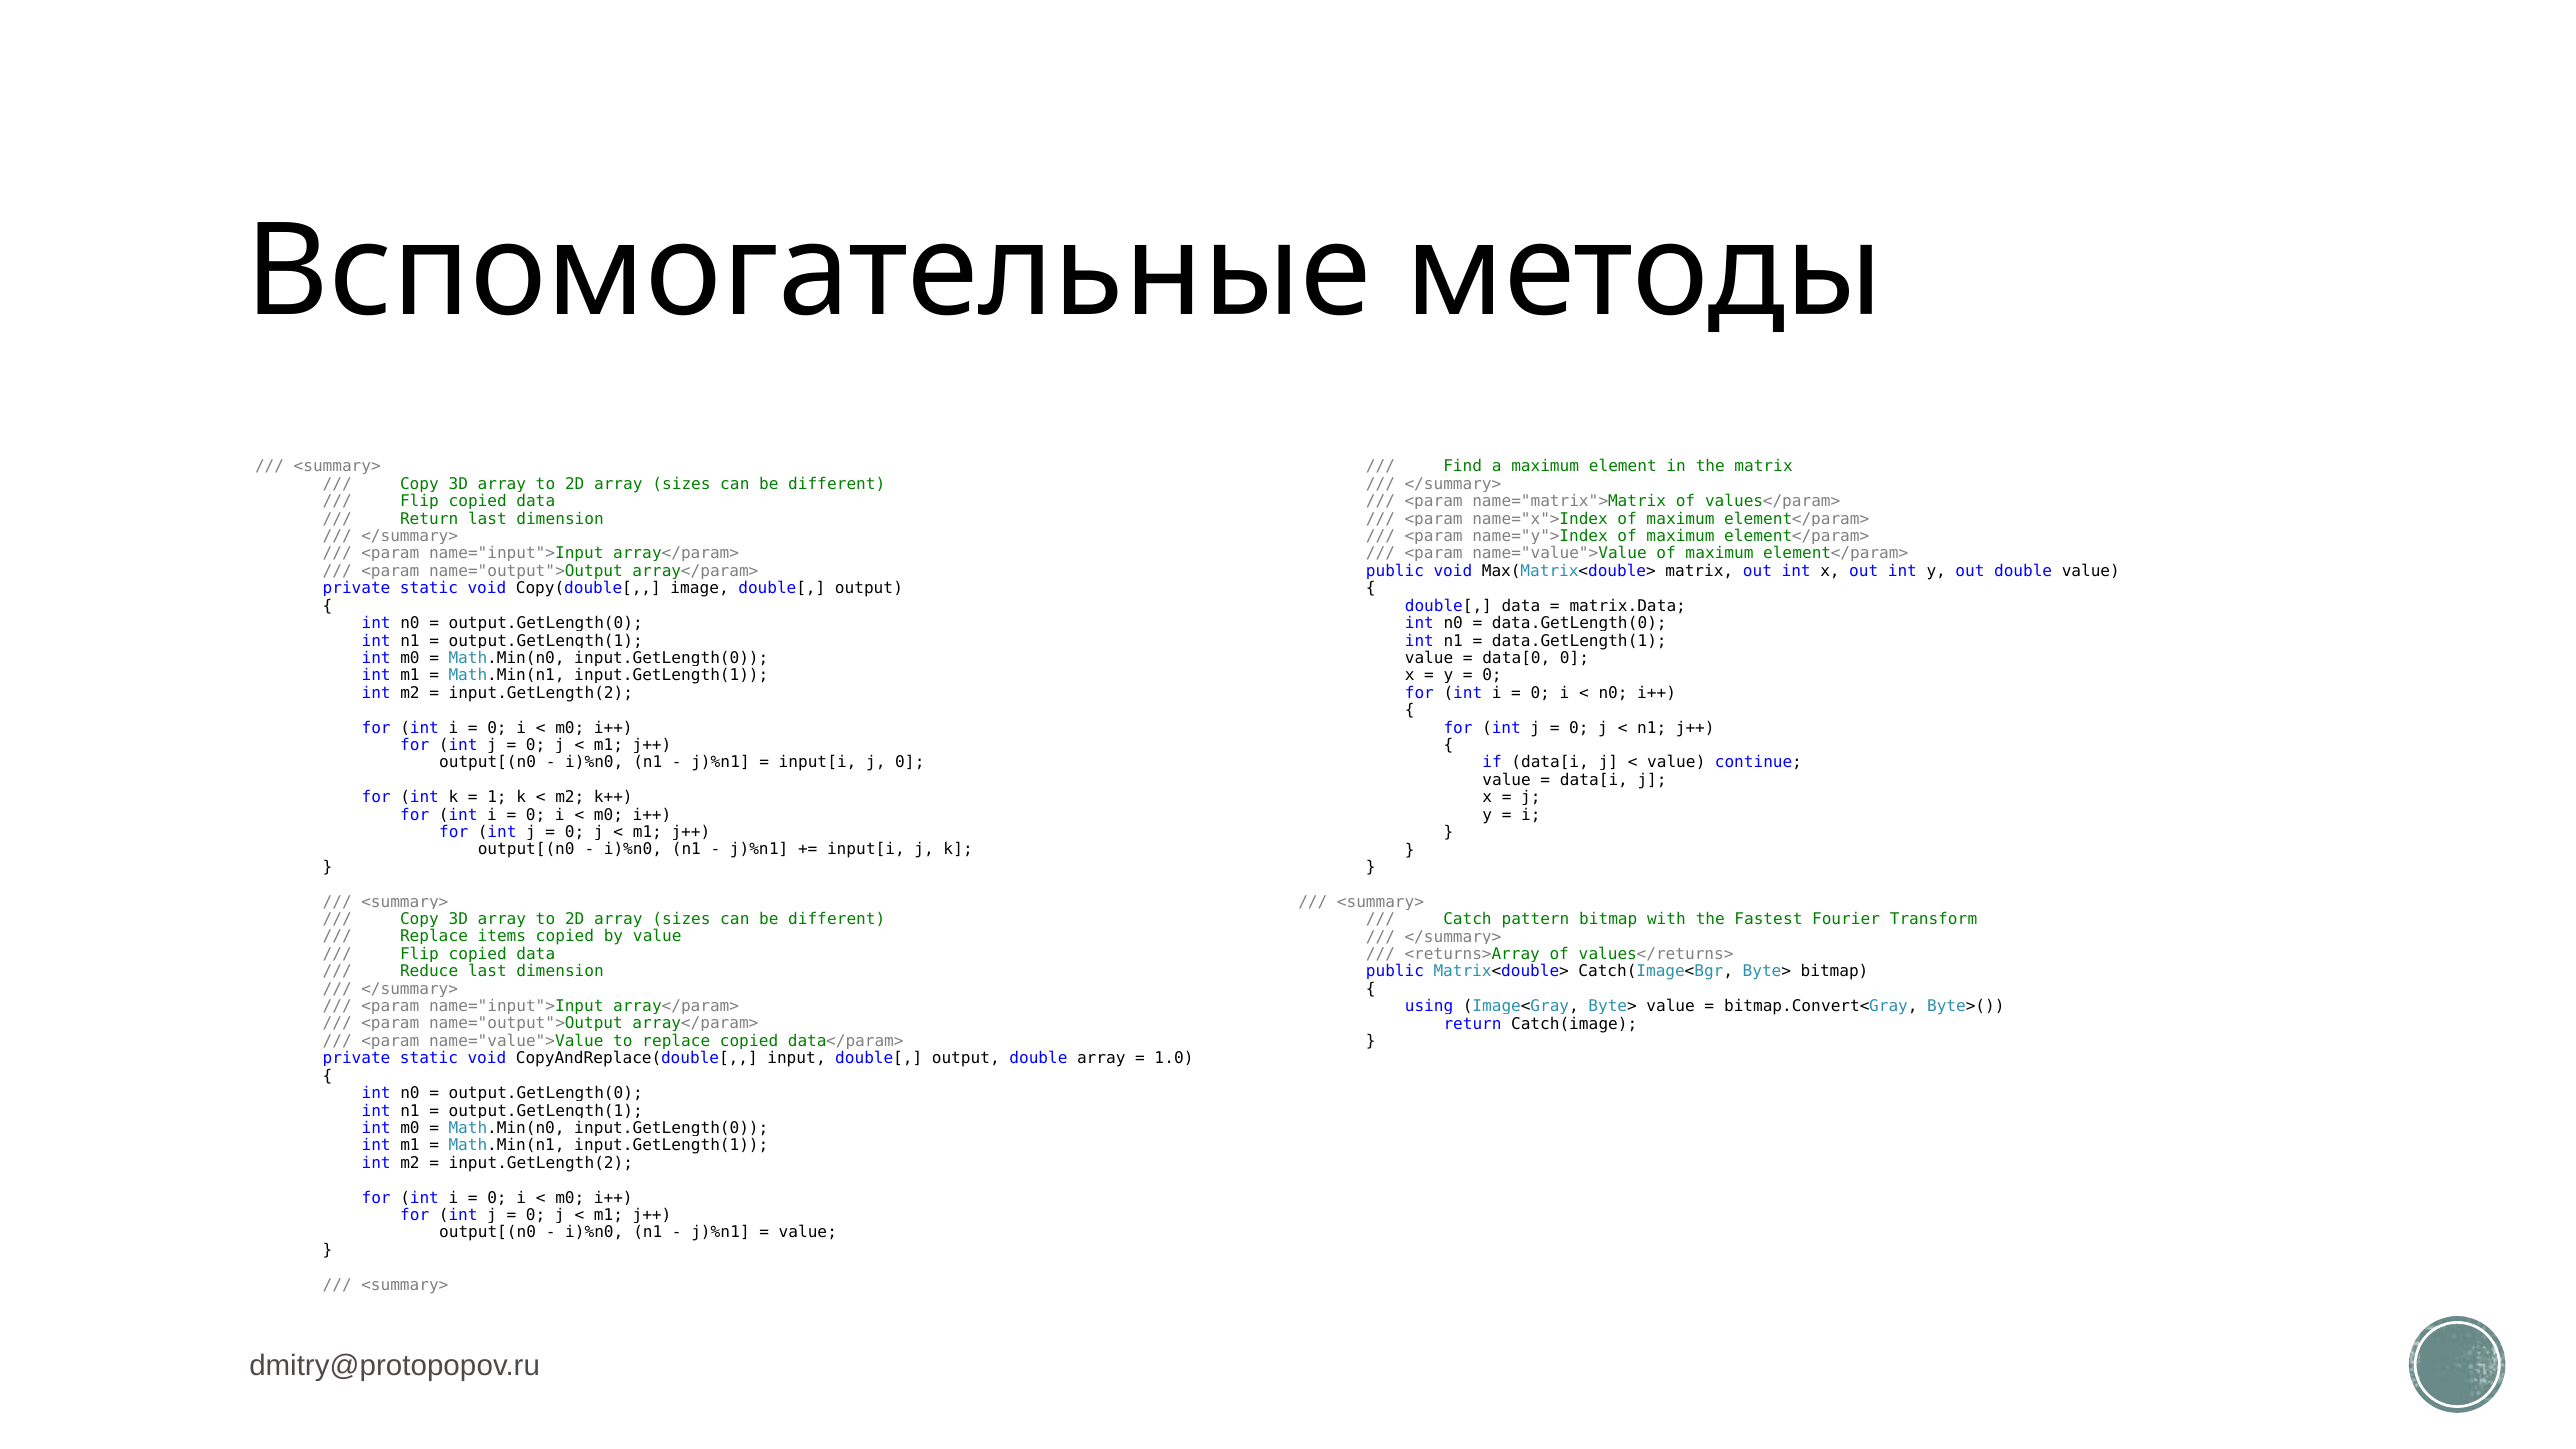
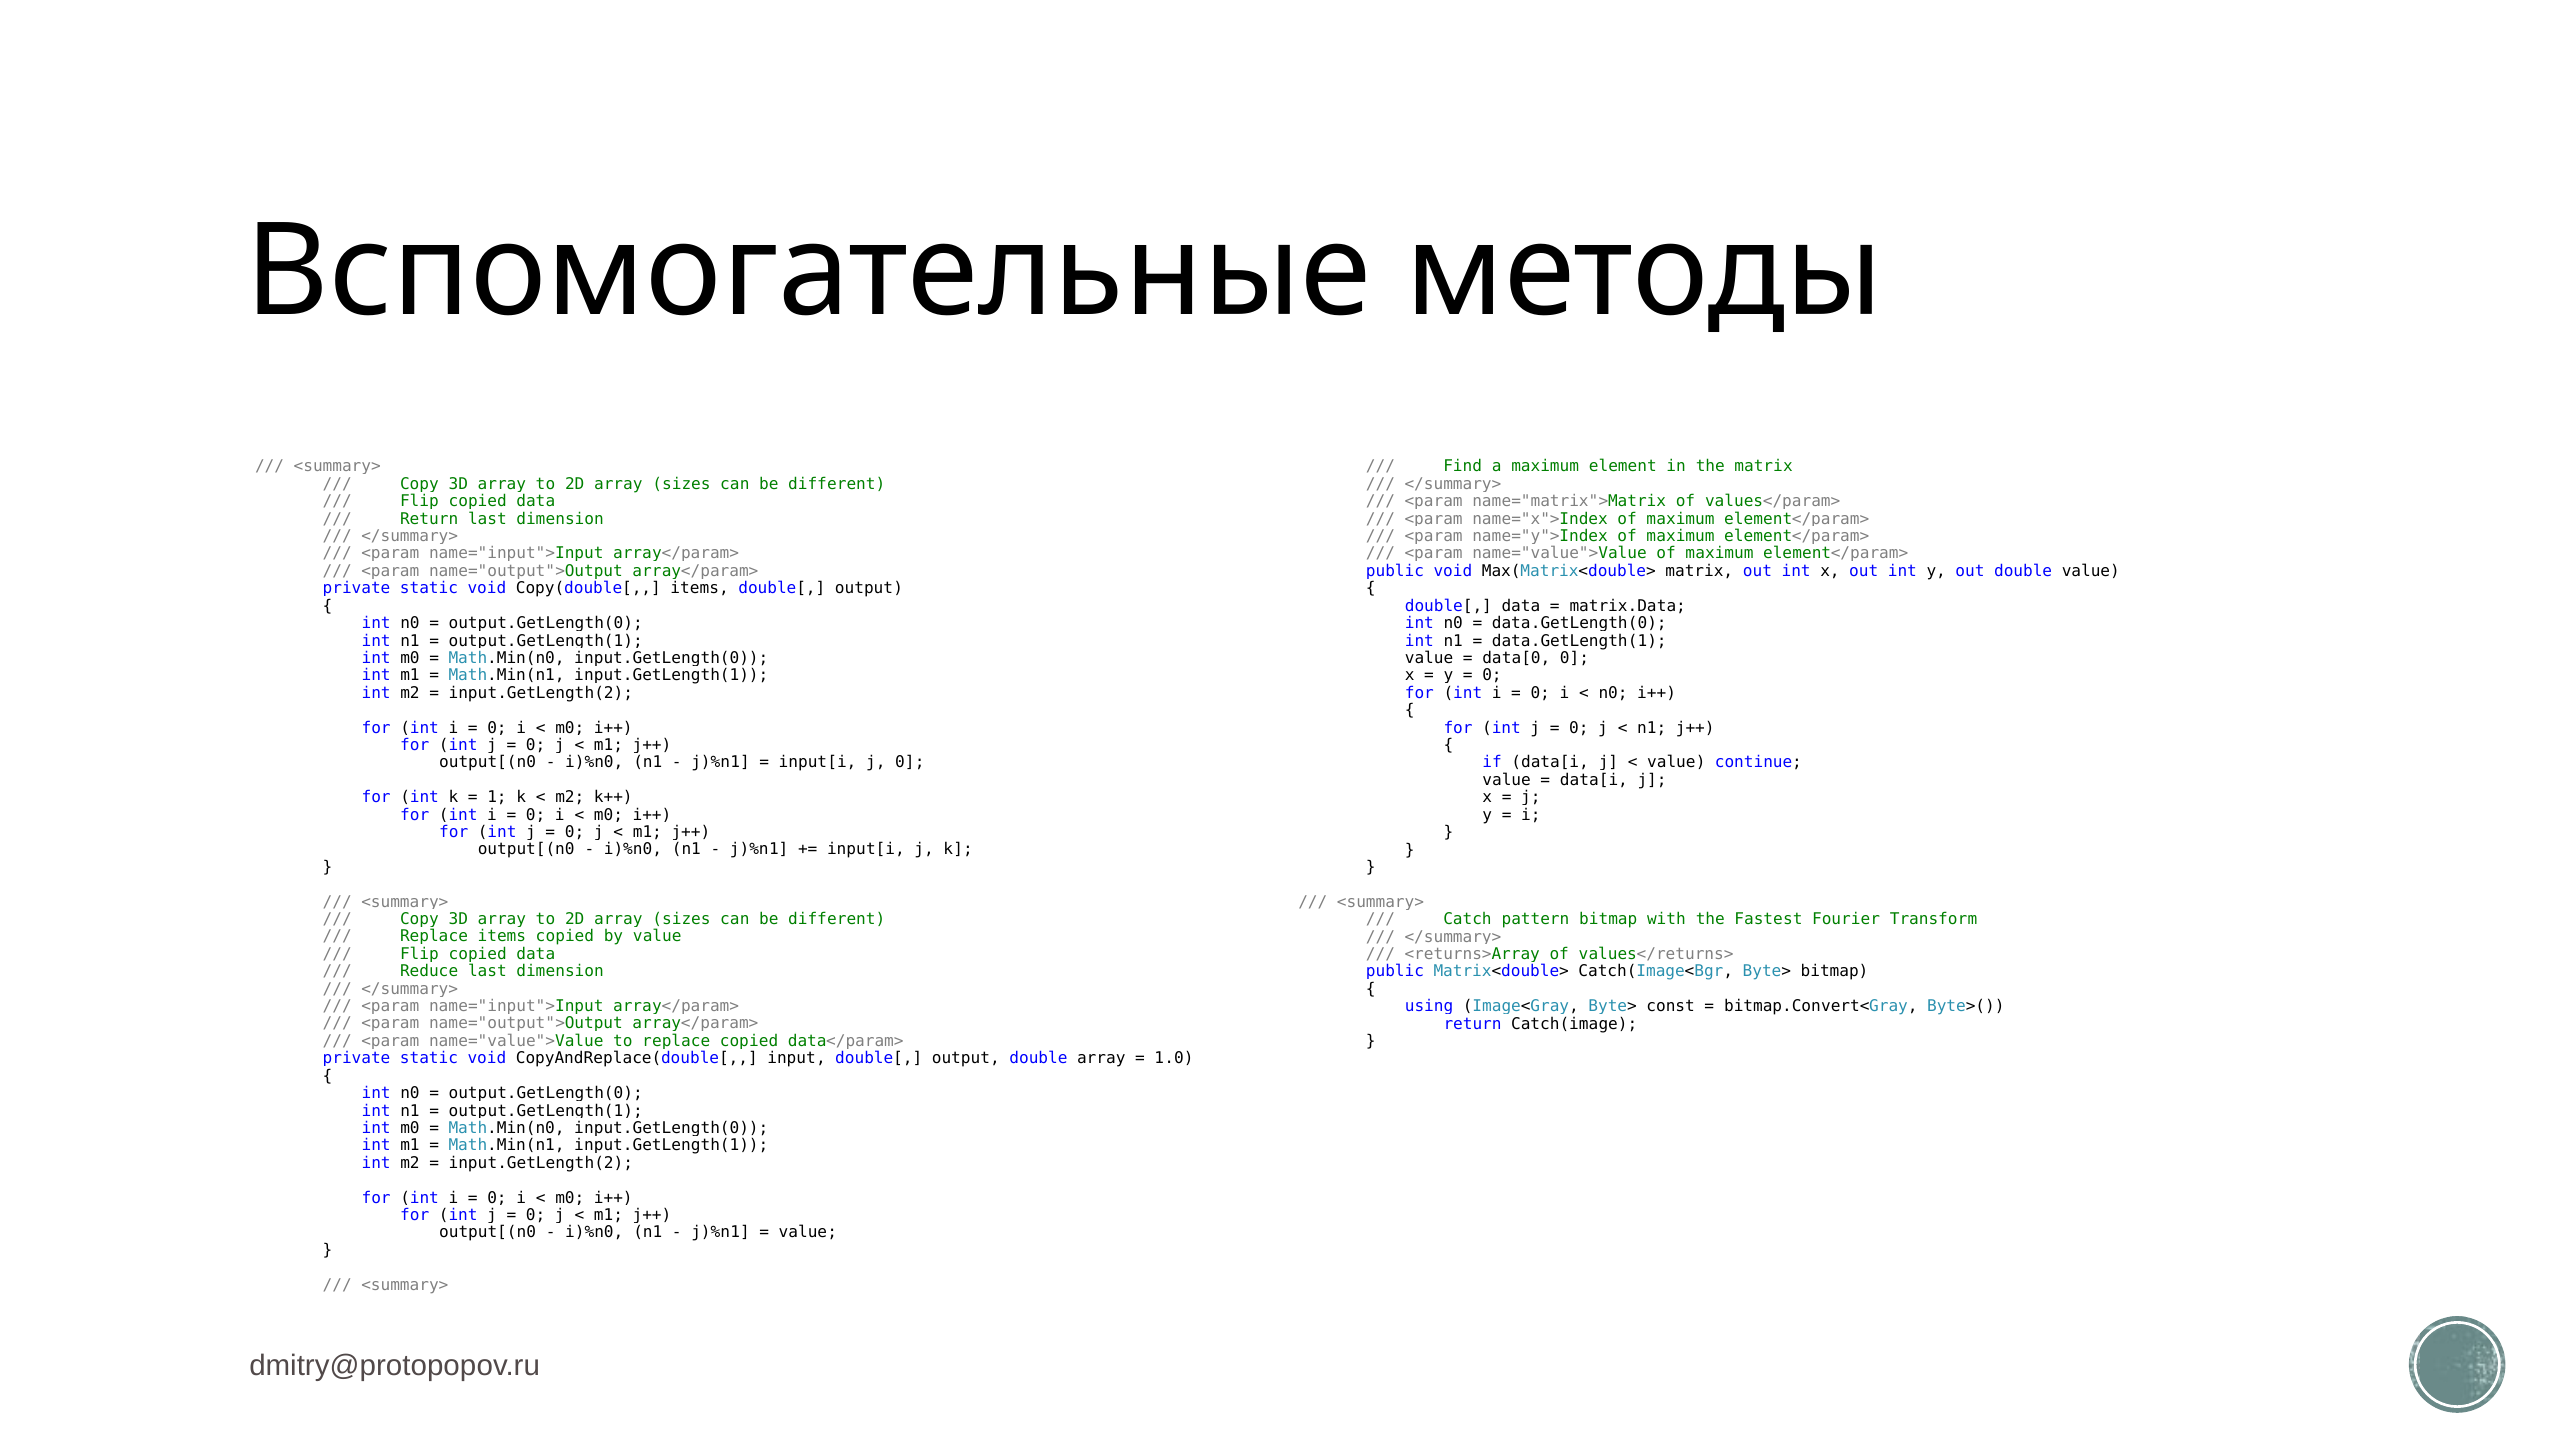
Copy(double[ image: image -> items
Byte> value: value -> const
